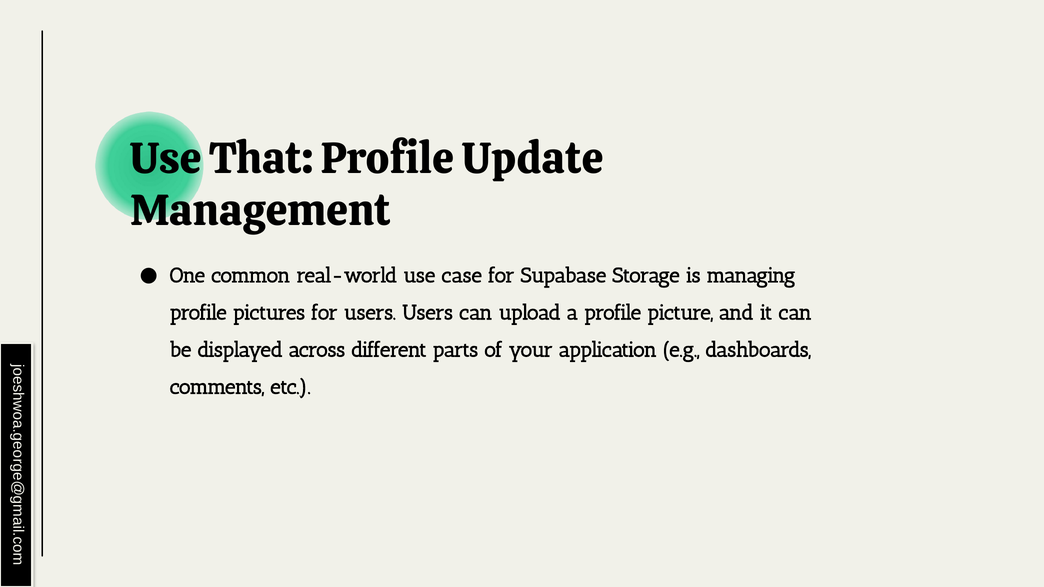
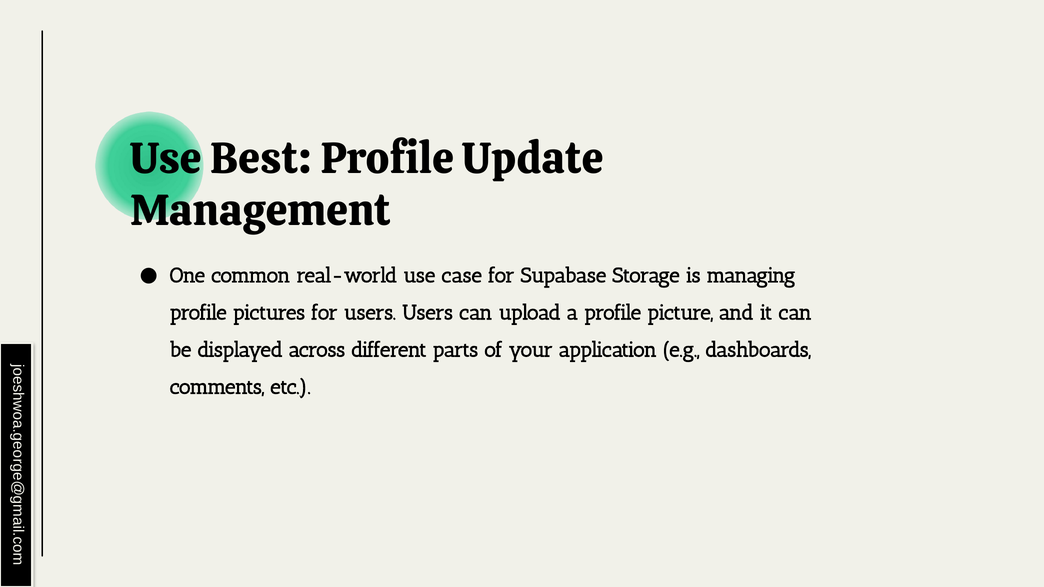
That: That -> Best
